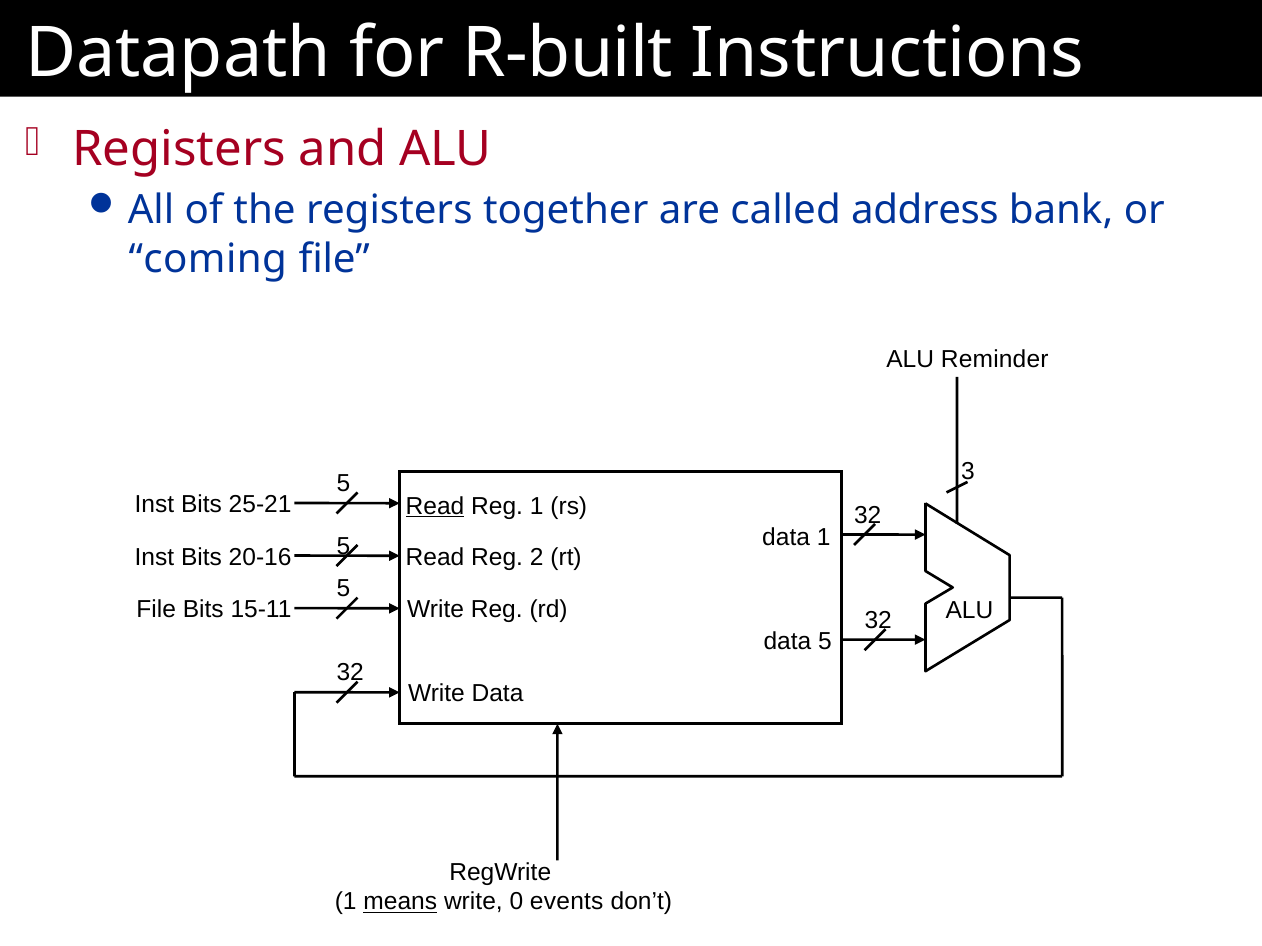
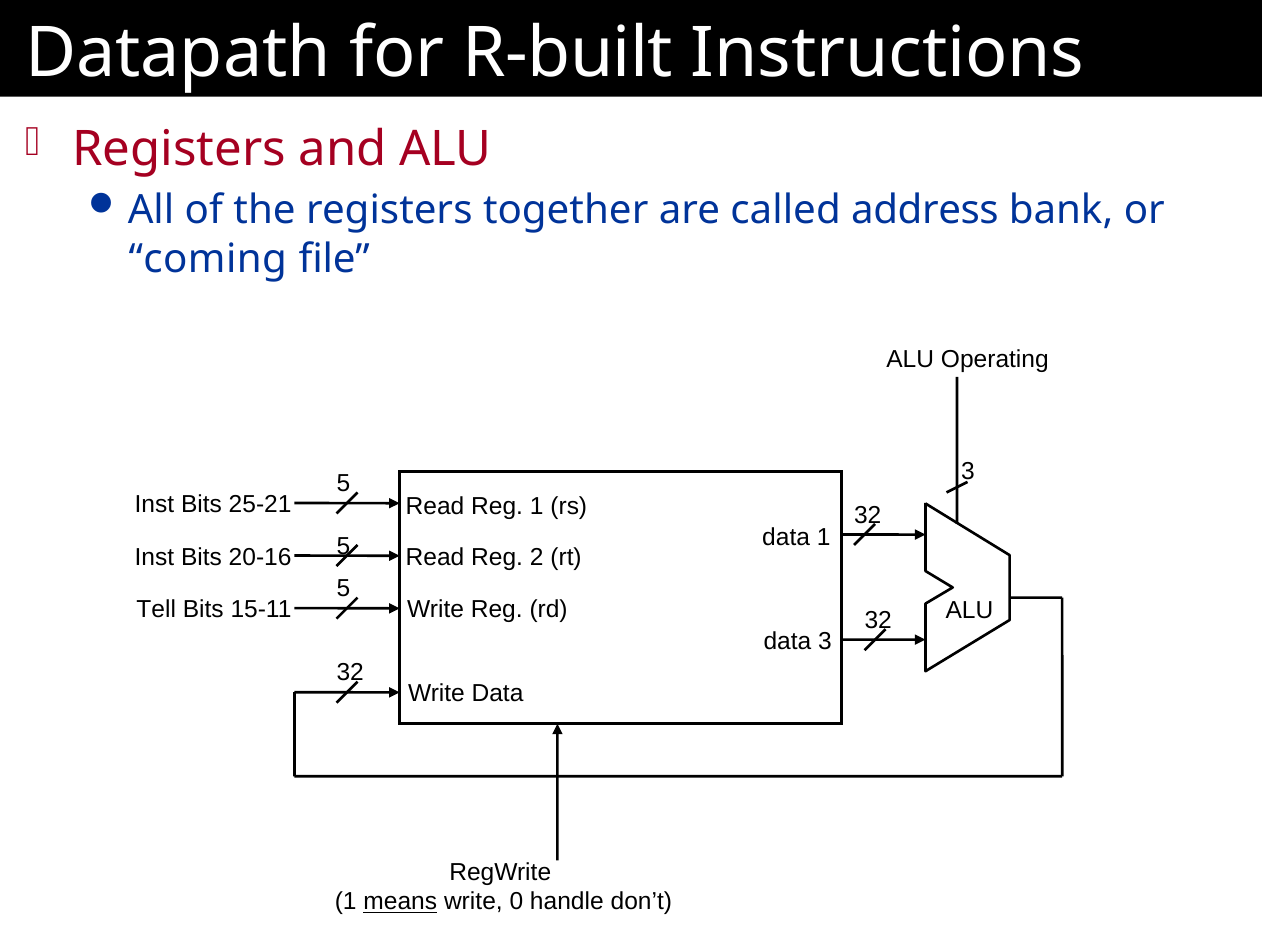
Reminder: Reminder -> Operating
Read at (435, 506) underline: present -> none
File at (156, 610): File -> Tell
data 5: 5 -> 3
events: events -> handle
